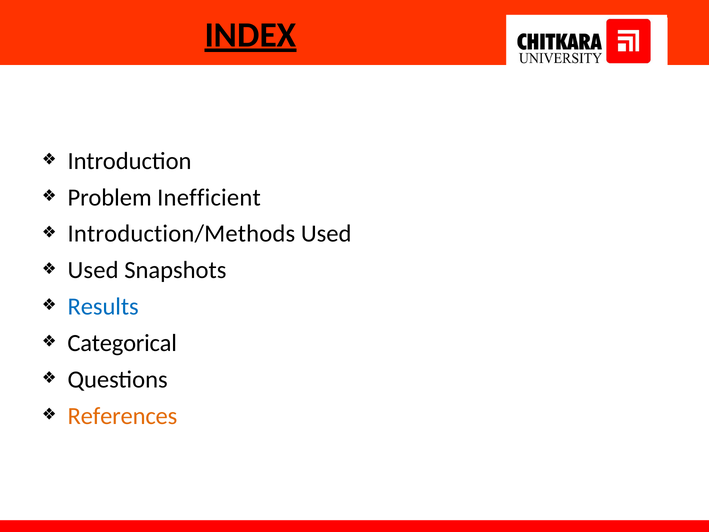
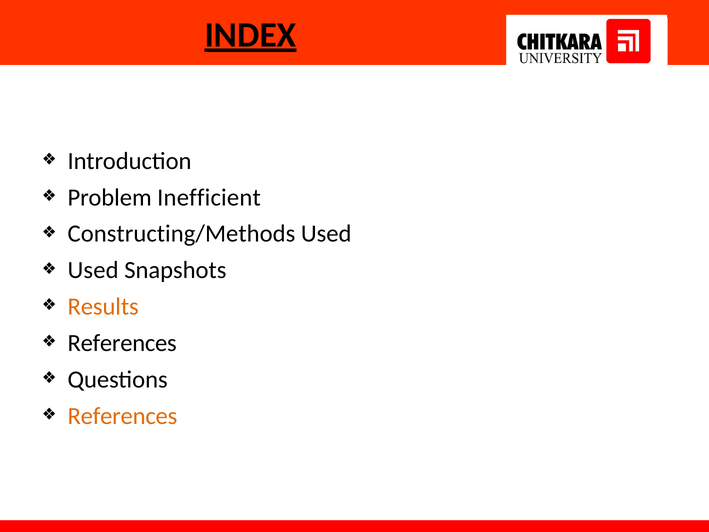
Introduction/Methods: Introduction/Methods -> Constructing/Methods
Results colour: blue -> orange
Categorical at (122, 343): Categorical -> References
